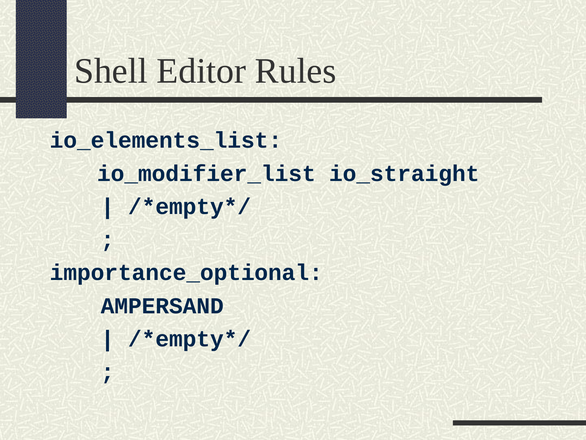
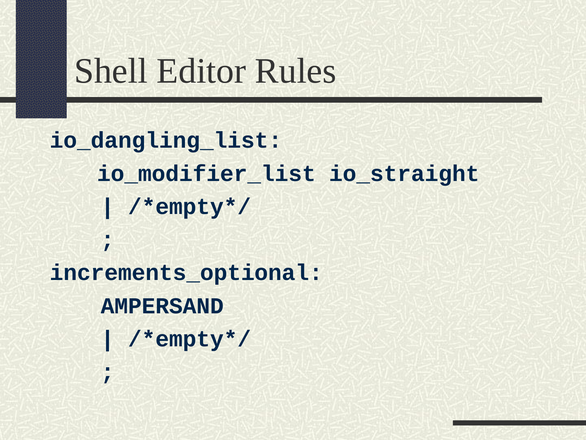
io_elements_list: io_elements_list -> io_dangling_list
importance_optional: importance_optional -> increments_optional
